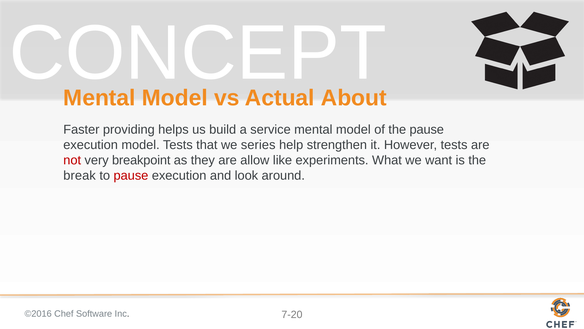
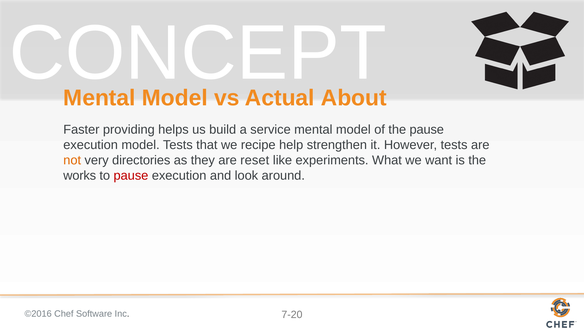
series: series -> recipe
not colour: red -> orange
breakpoint: breakpoint -> directories
allow: allow -> reset
break: break -> works
